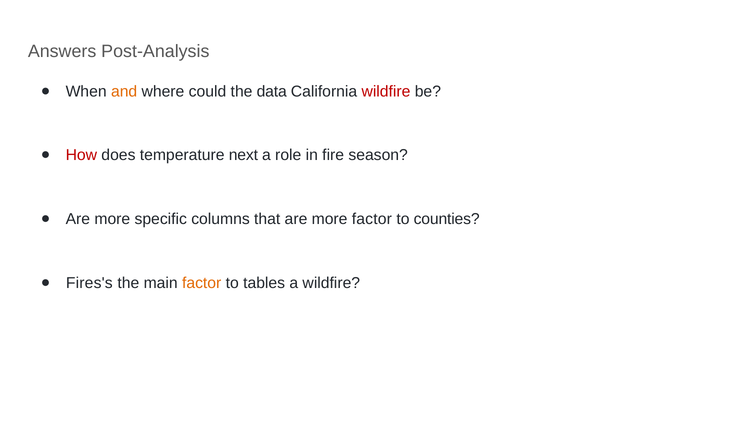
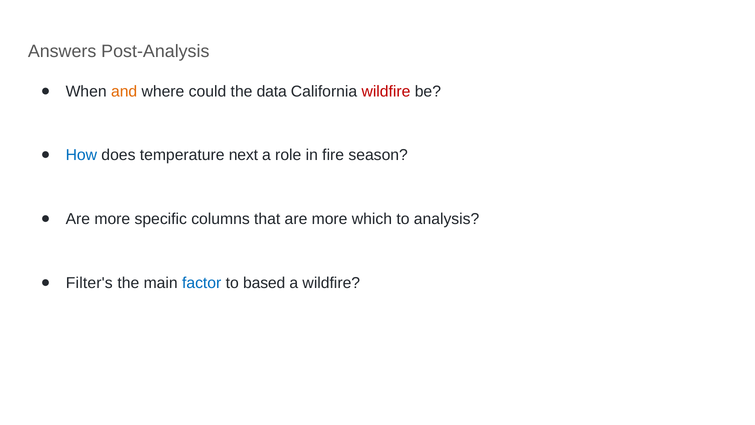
How colour: red -> blue
more factor: factor -> which
counties: counties -> analysis
Fires's: Fires's -> Filter's
factor at (202, 283) colour: orange -> blue
tables: tables -> based
